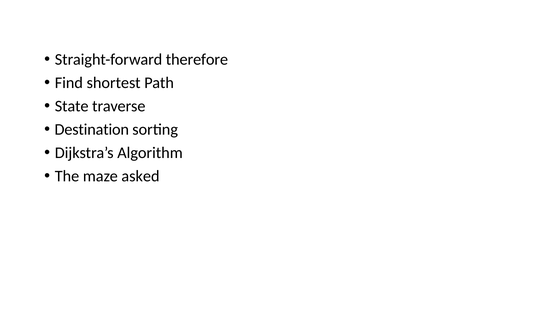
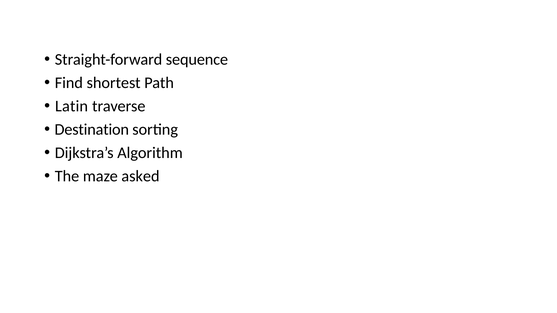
therefore: therefore -> sequence
State: State -> Latin
